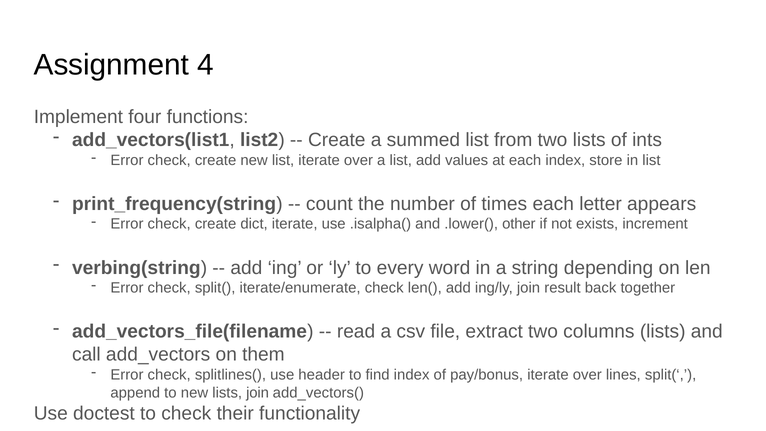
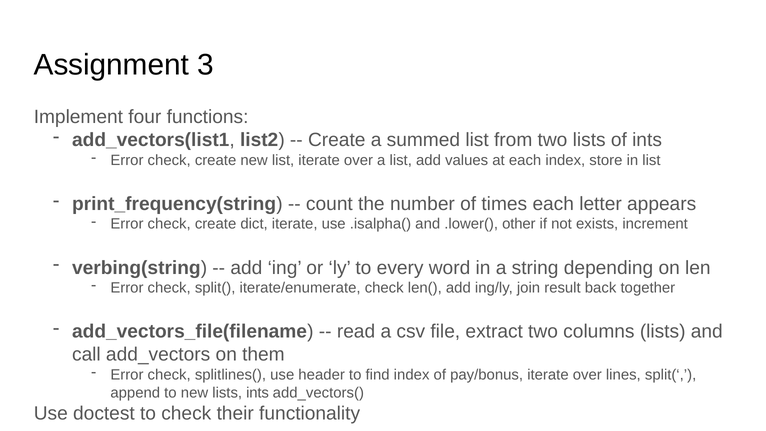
4: 4 -> 3
lists join: join -> ints
